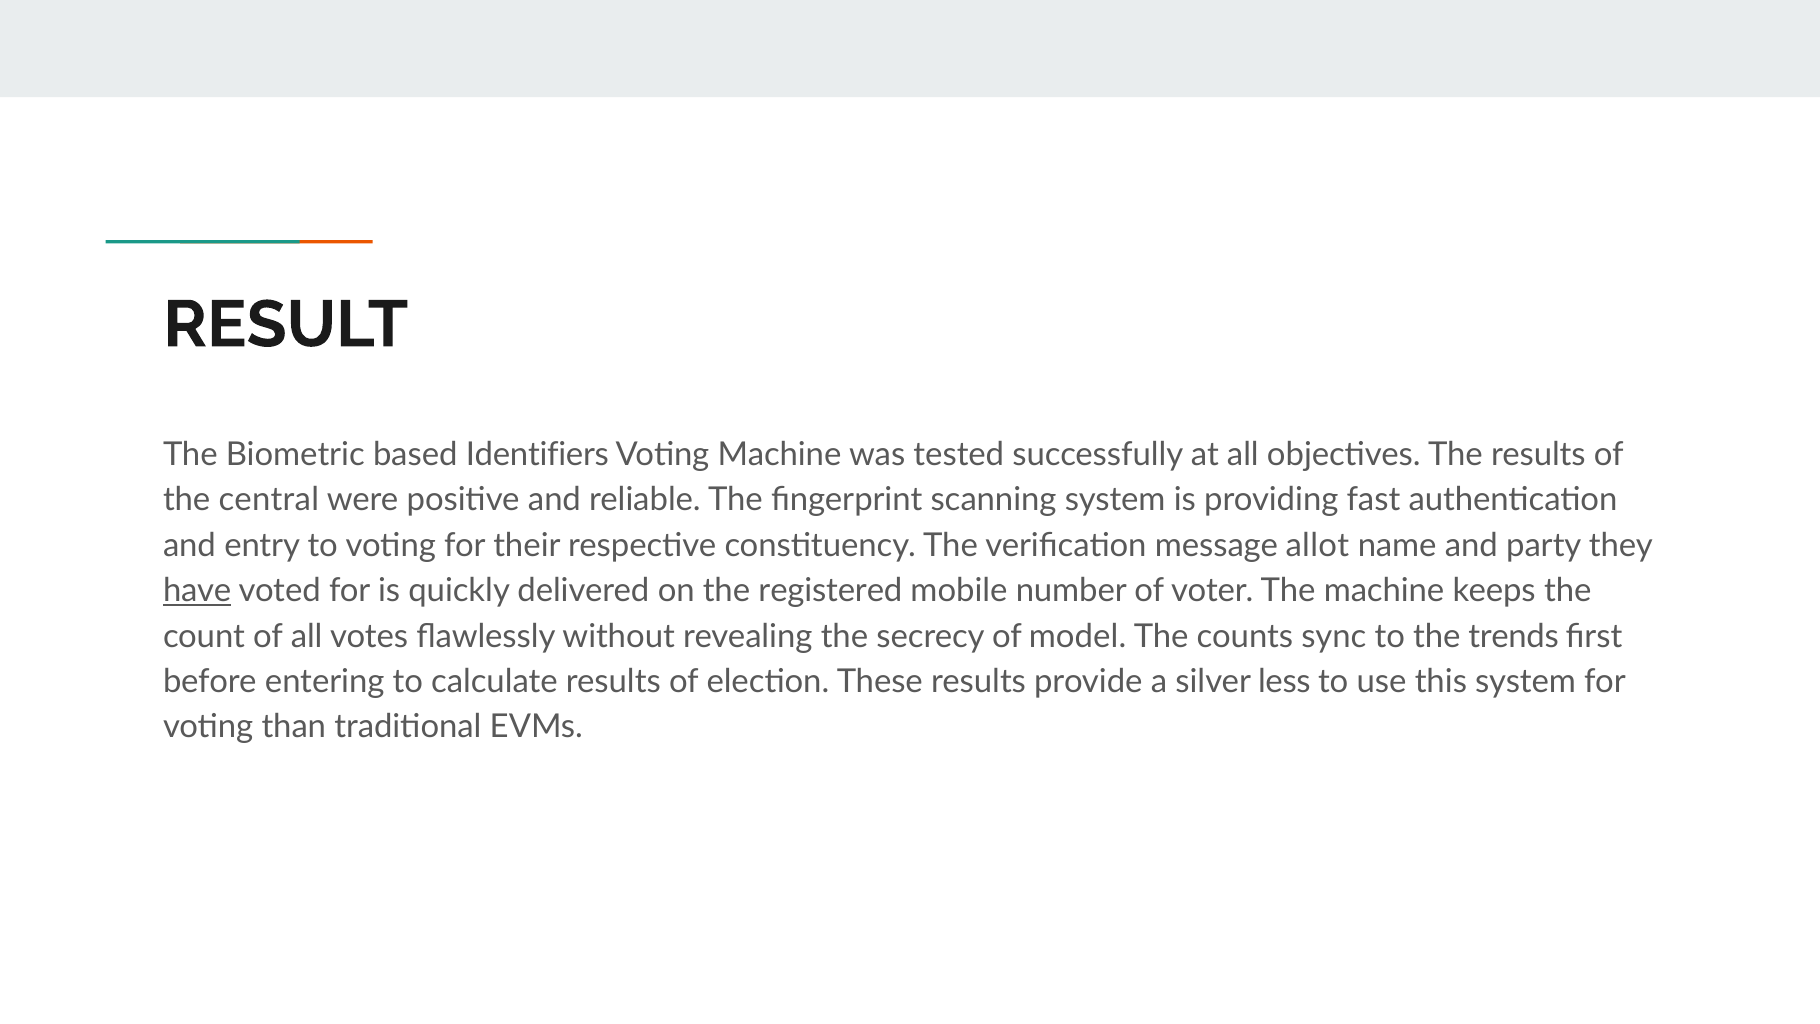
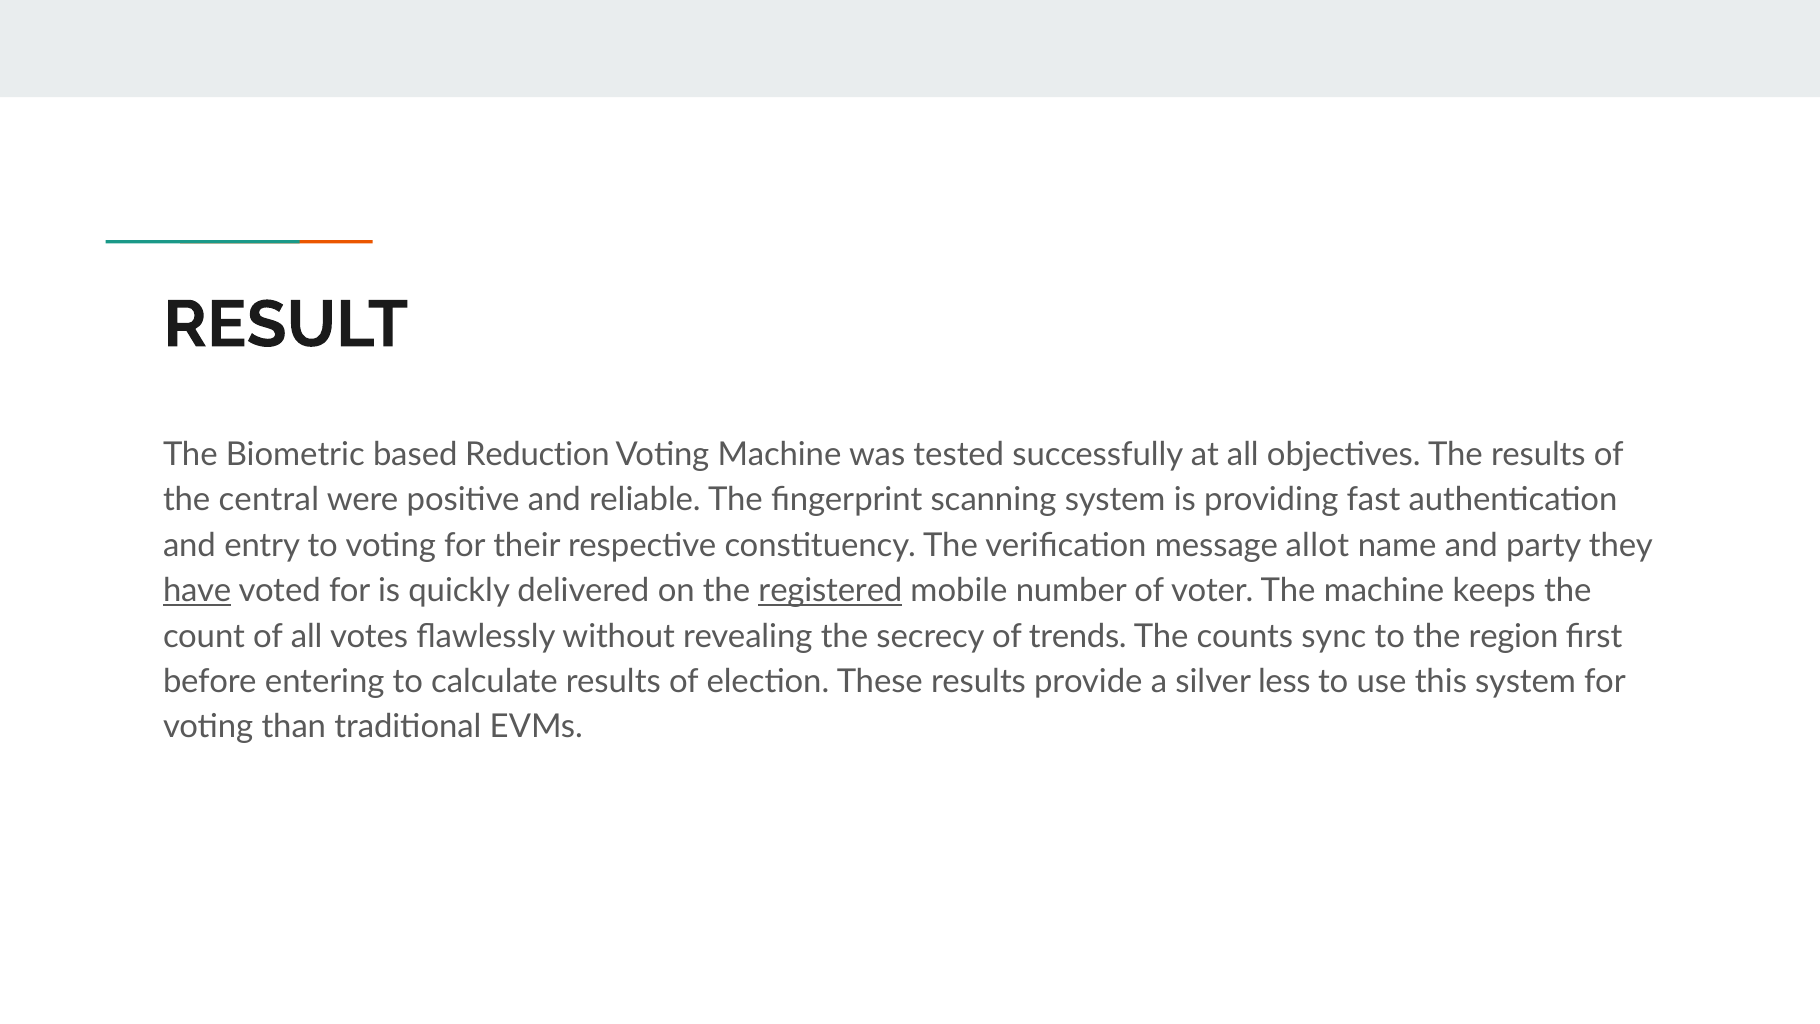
Identifiers: Identifiers -> Reduction
registered underline: none -> present
model: model -> trends
trends: trends -> region
